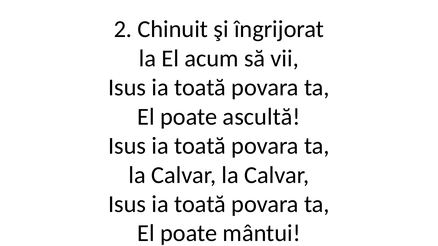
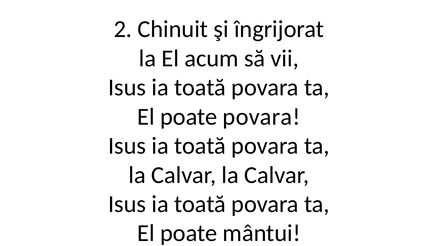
poate ascultă: ascultă -> povara
